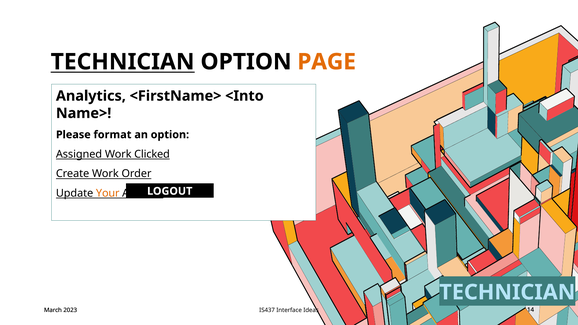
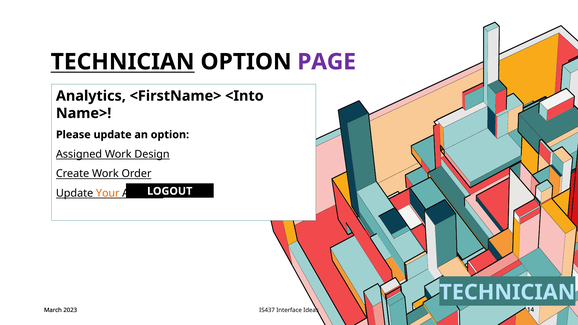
PAGE colour: orange -> purple
Please format: format -> update
Clicked: Clicked -> Design
